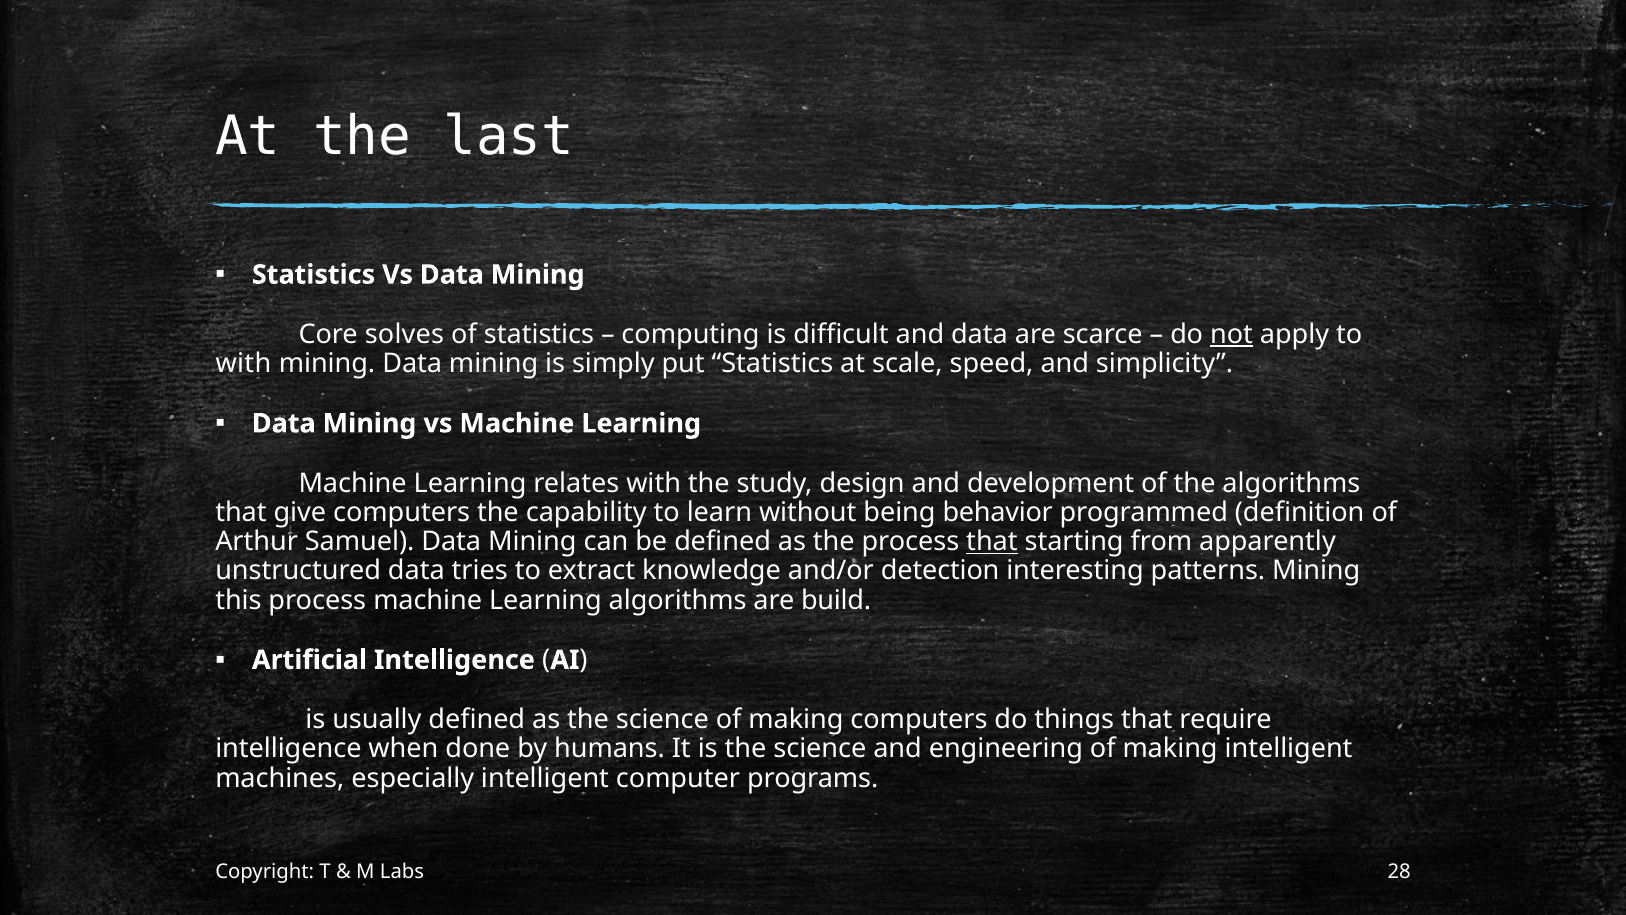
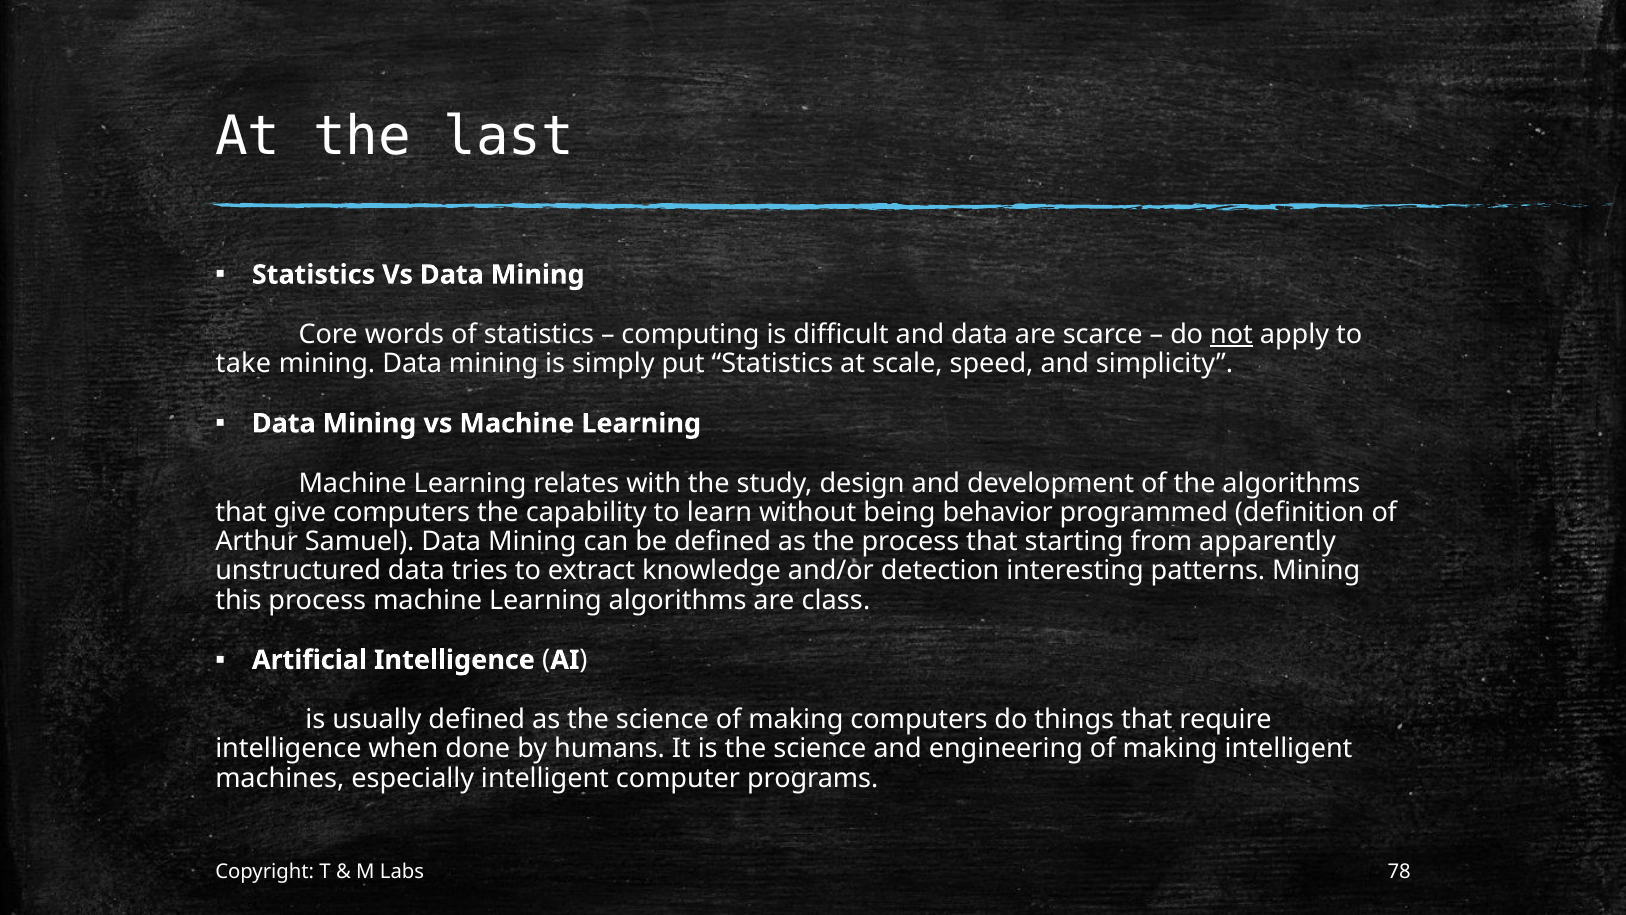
solves: solves -> words
with at (243, 364): with -> take
that at (992, 542) underline: present -> none
build: build -> class
28: 28 -> 78
